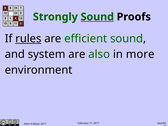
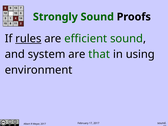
Sound at (97, 17) underline: present -> none
also: also -> that
more: more -> using
